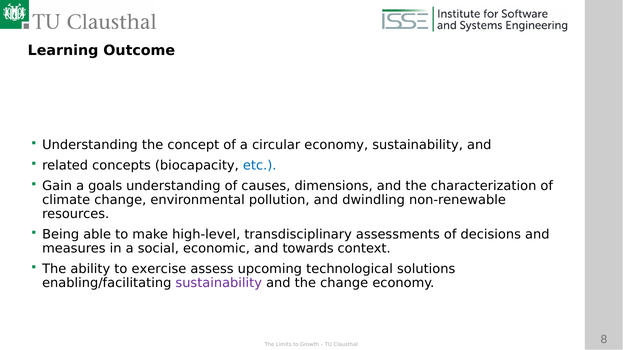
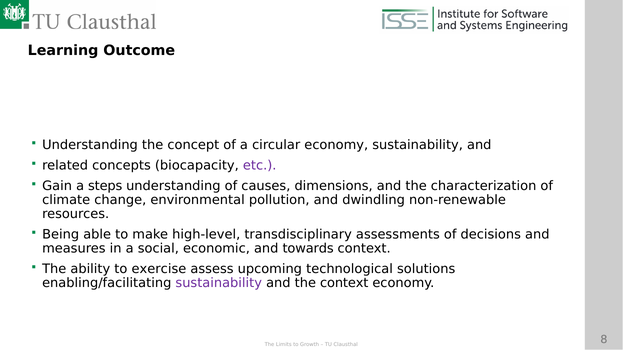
etc colour: blue -> purple
goals: goals -> steps
the change: change -> context
